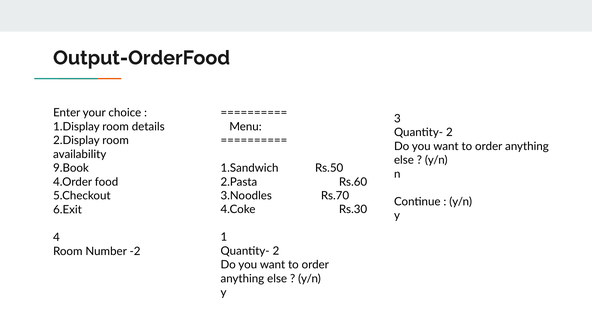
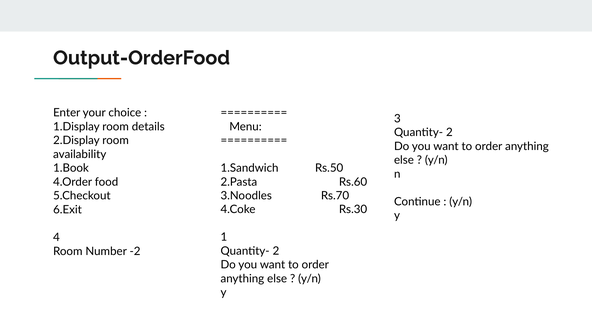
9.Book: 9.Book -> 1.Book
